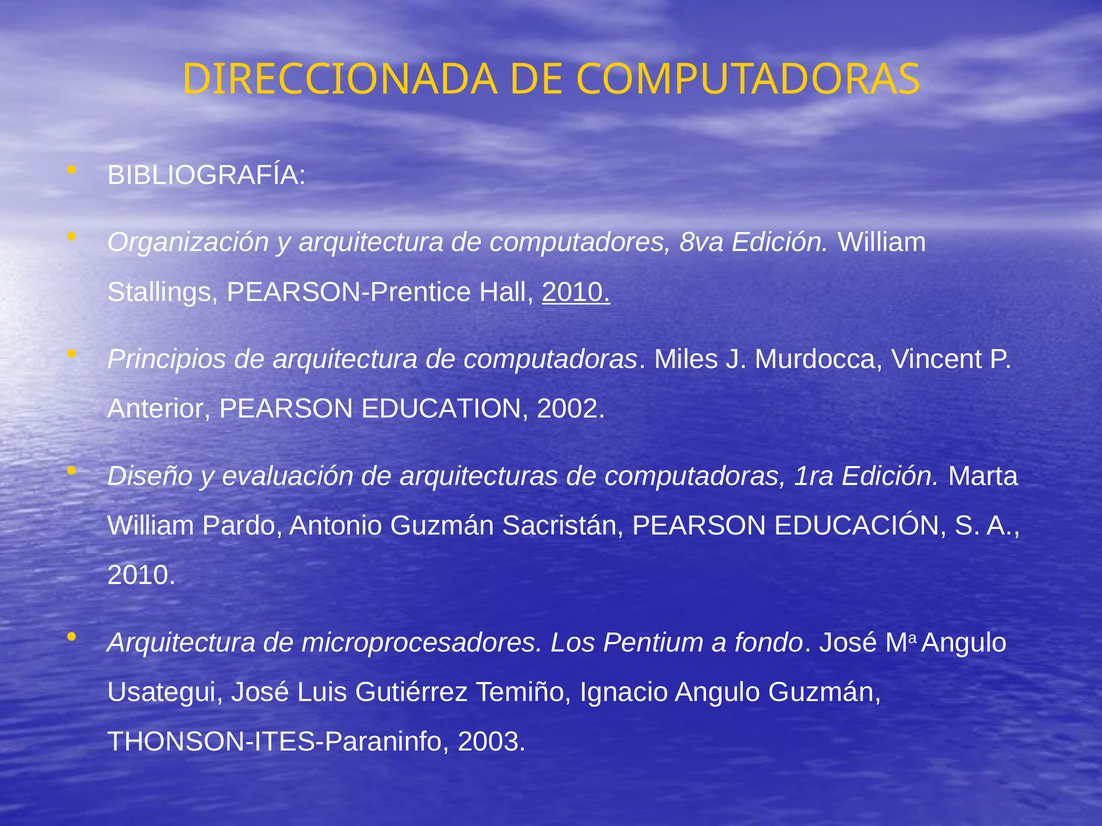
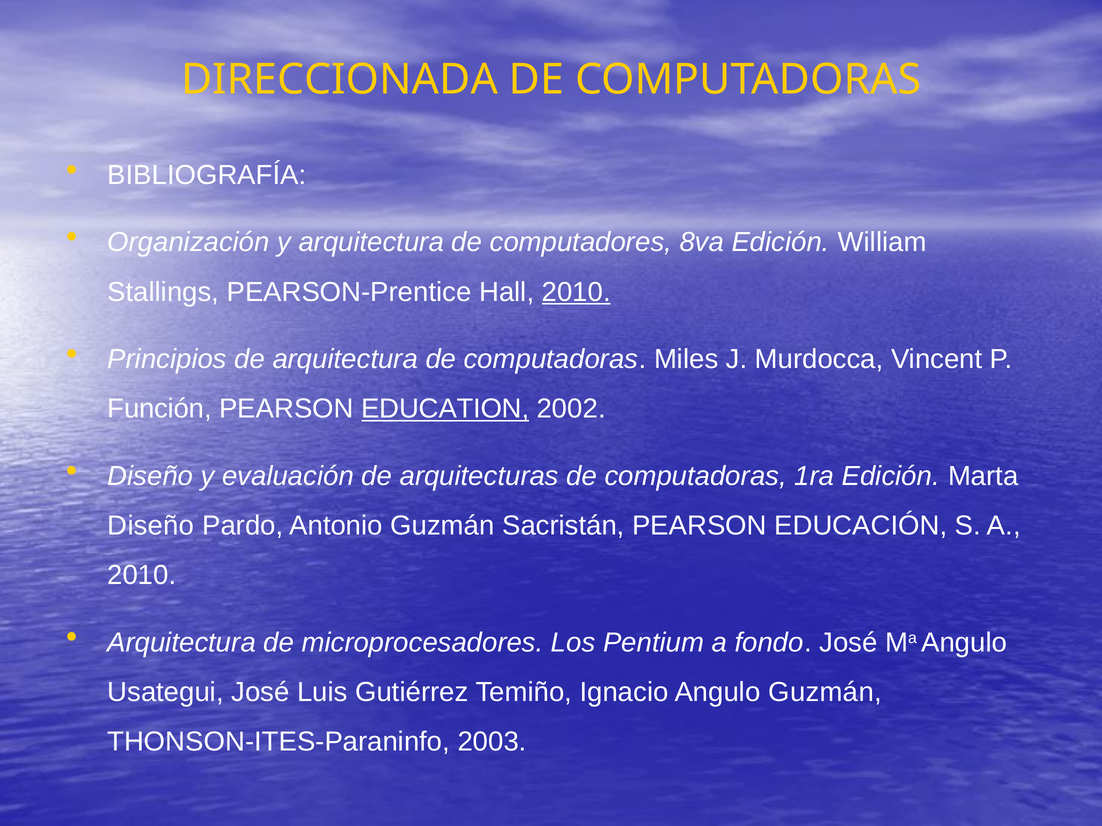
Anterior: Anterior -> Función
EDUCATION underline: none -> present
William at (151, 526): William -> Diseño
